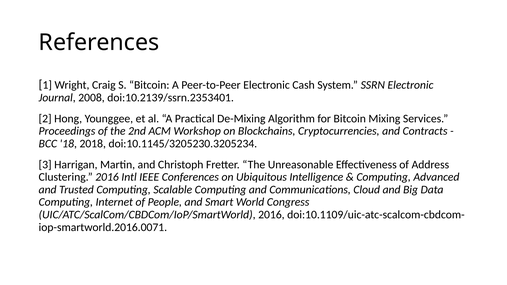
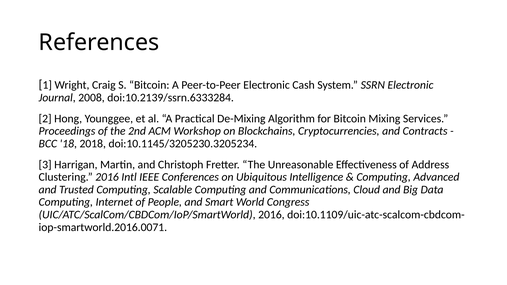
doi:10.2139/ssrn.2353401: doi:10.2139/ssrn.2353401 -> doi:10.2139/ssrn.6333284
